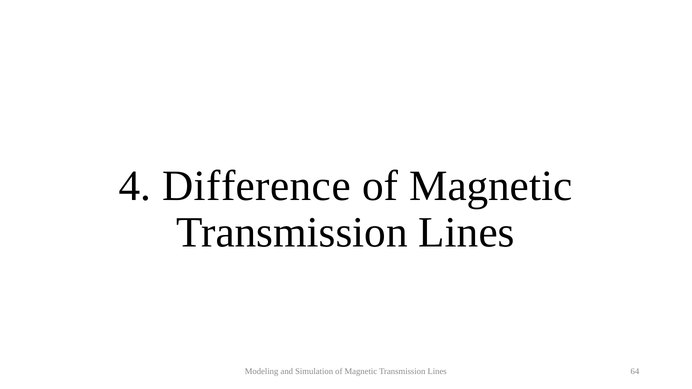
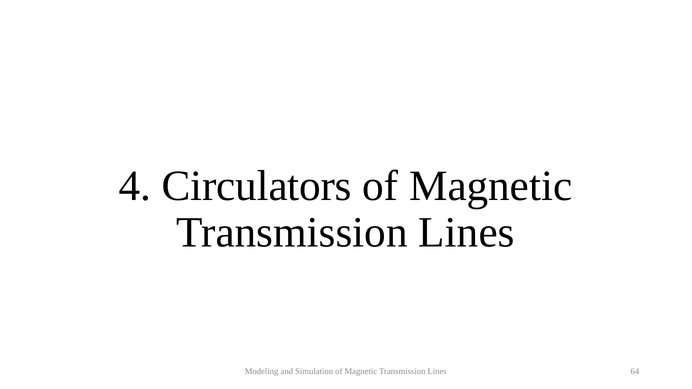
Difference: Difference -> Circulators
